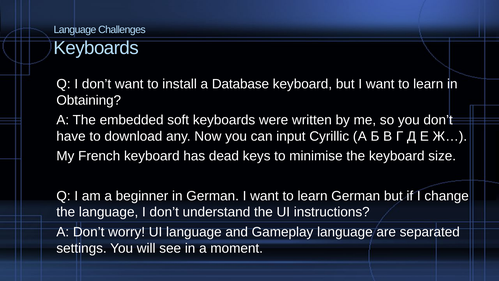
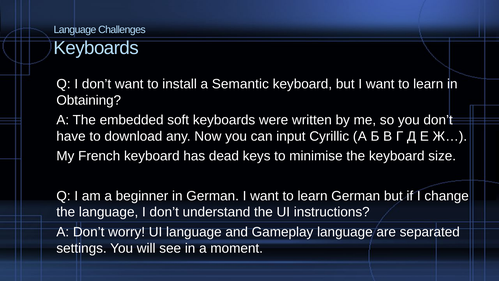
Database: Database -> Semantic
